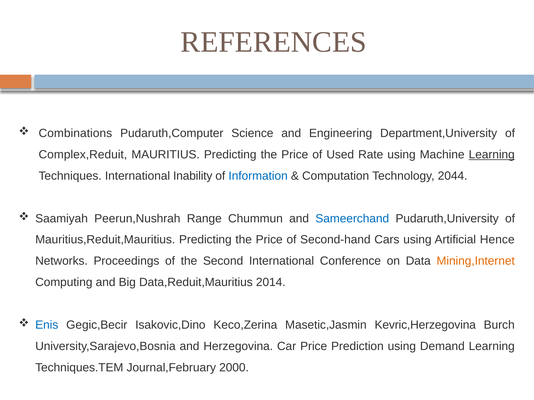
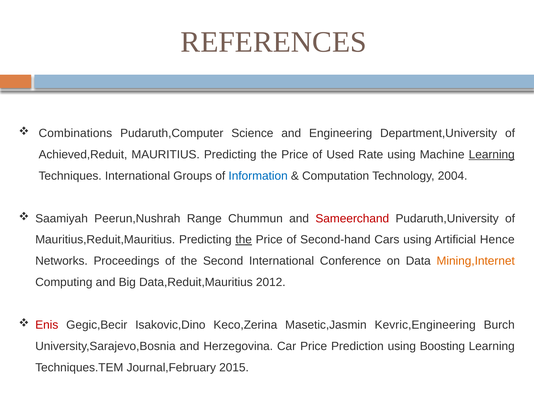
Complex,Reduit: Complex,Reduit -> Achieved,Reduit
Inability: Inability -> Groups
2044: 2044 -> 2004
Sameerchand colour: blue -> red
the at (244, 240) underline: none -> present
2014: 2014 -> 2012
Enis colour: blue -> red
Kevric,Herzegovina: Kevric,Herzegovina -> Kevric,Engineering
Demand: Demand -> Boosting
2000: 2000 -> 2015
